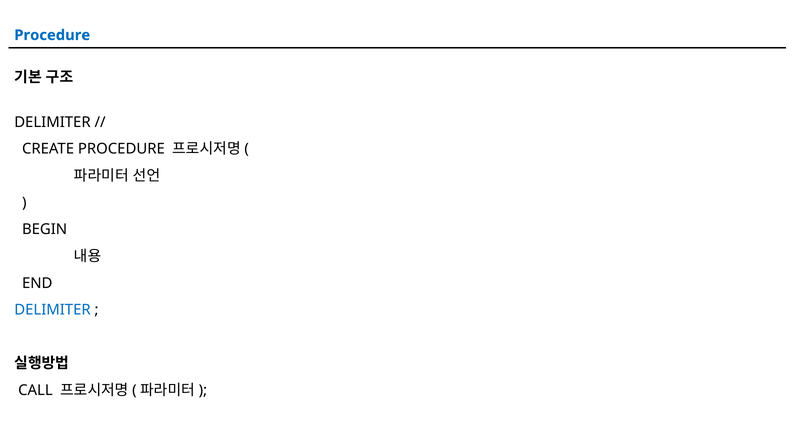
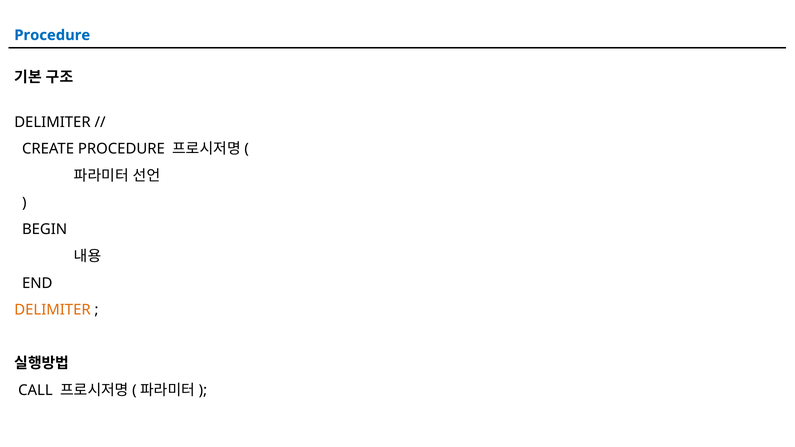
DELIMITER at (52, 310) colour: blue -> orange
